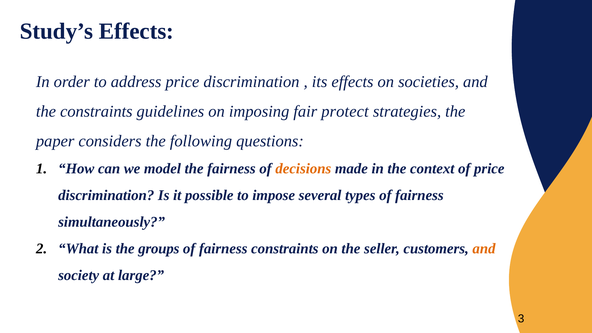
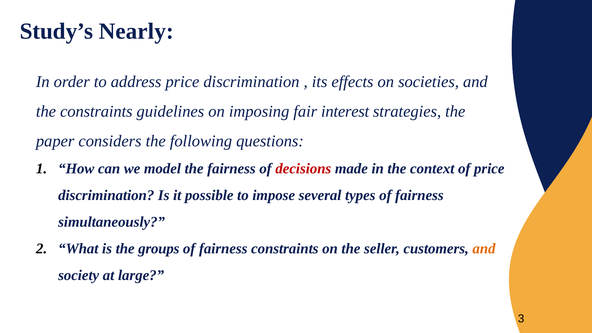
Study’s Effects: Effects -> Nearly
protect: protect -> interest
decisions colour: orange -> red
